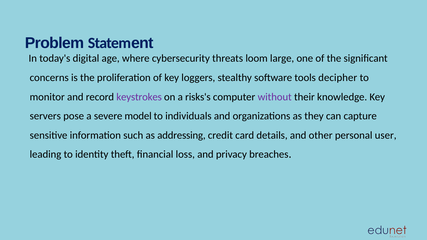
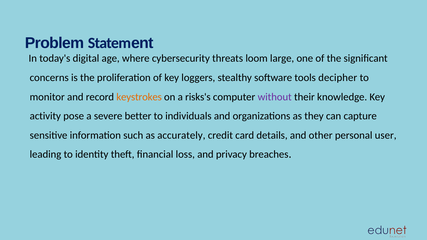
keystrokes colour: purple -> orange
servers: servers -> activity
model: model -> better
addressing: addressing -> accurately
